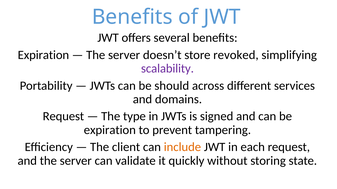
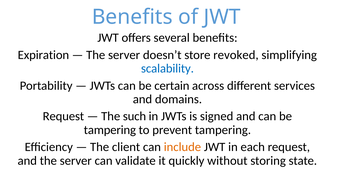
scalability colour: purple -> blue
should: should -> certain
type: type -> such
expiration at (110, 130): expiration -> tampering
